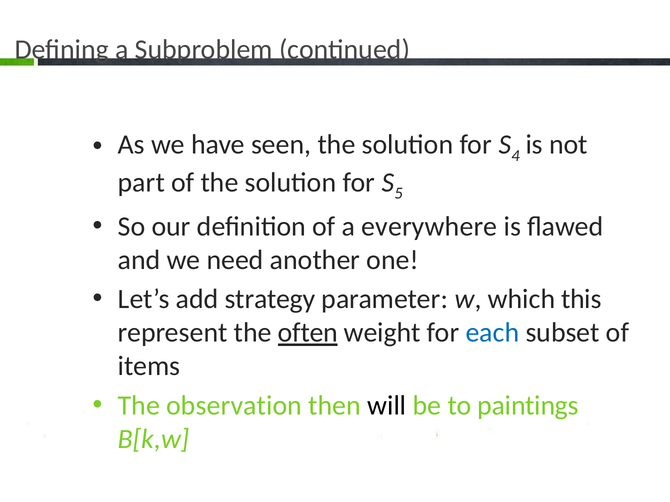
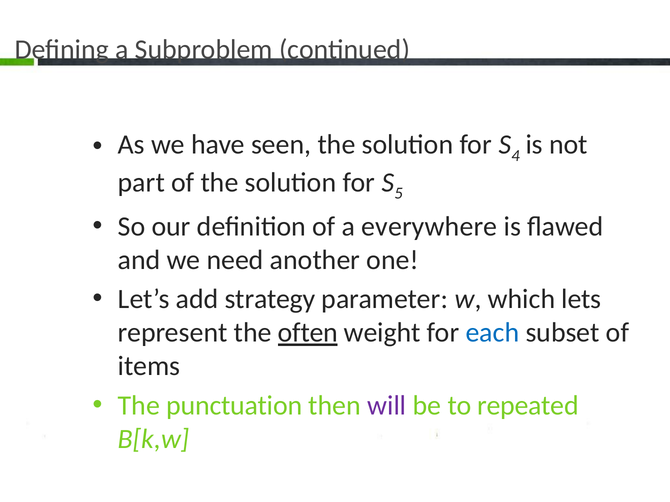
this: this -> lets
observation: observation -> punctuation
will colour: black -> purple
paintings: paintings -> repeated
